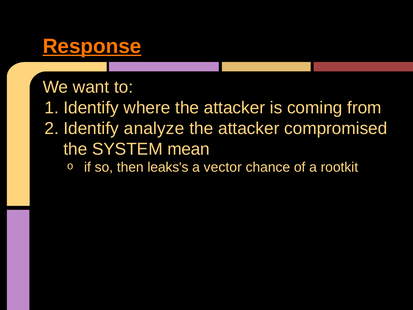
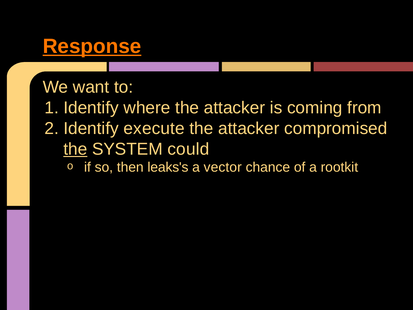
analyze: analyze -> execute
the at (75, 149) underline: none -> present
mean: mean -> could
